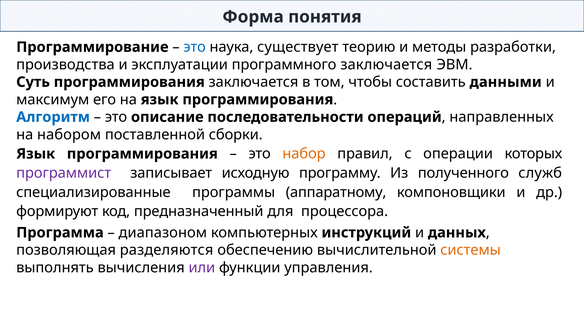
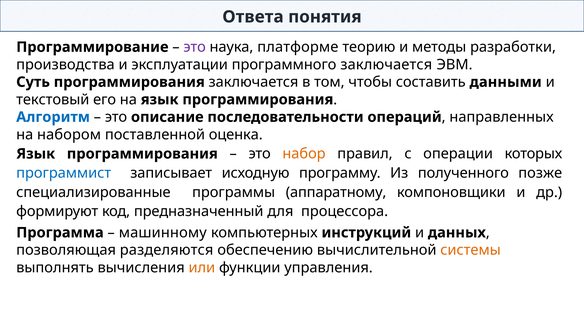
Форма: Форма -> Ответа
это at (195, 47) colour: blue -> purple
существует: существует -> платформе
максимум: максимум -> текстовый
сборки: сборки -> оценка
программист colour: purple -> blue
служб: служб -> позже
диапазоном: диапазоном -> машинному
или colour: purple -> orange
